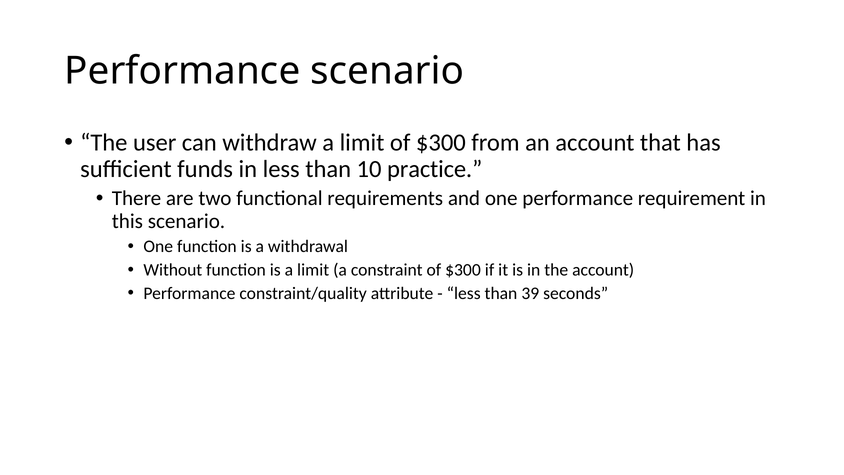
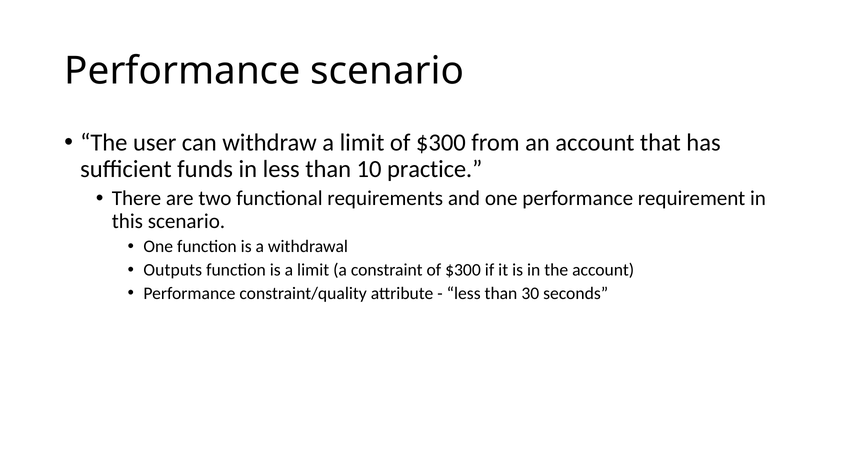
Without: Without -> Outputs
39: 39 -> 30
